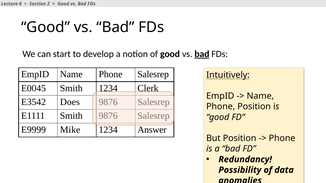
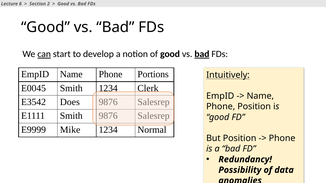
can underline: none -> present
Phone Salesrep: Salesrep -> Portions
Answer: Answer -> Normal
